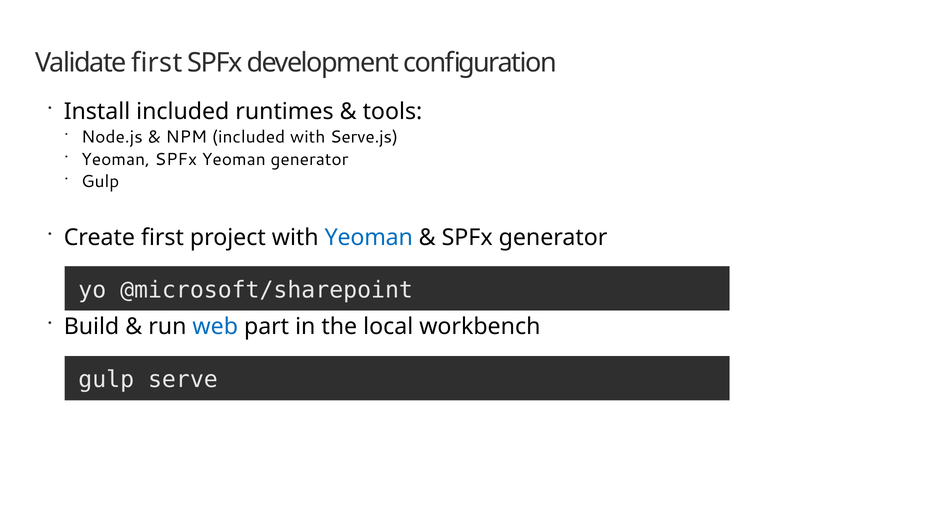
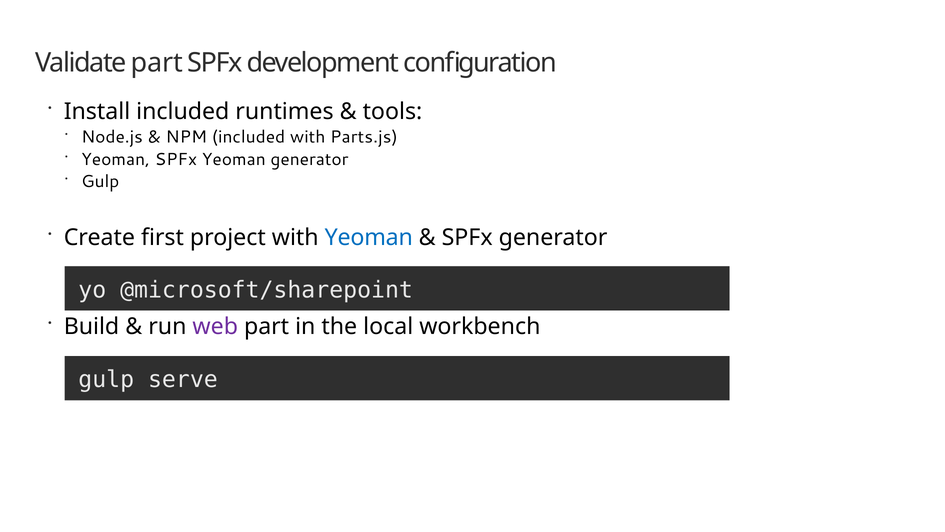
Validate first: first -> part
Serve.js: Serve.js -> Parts.js
web colour: blue -> purple
